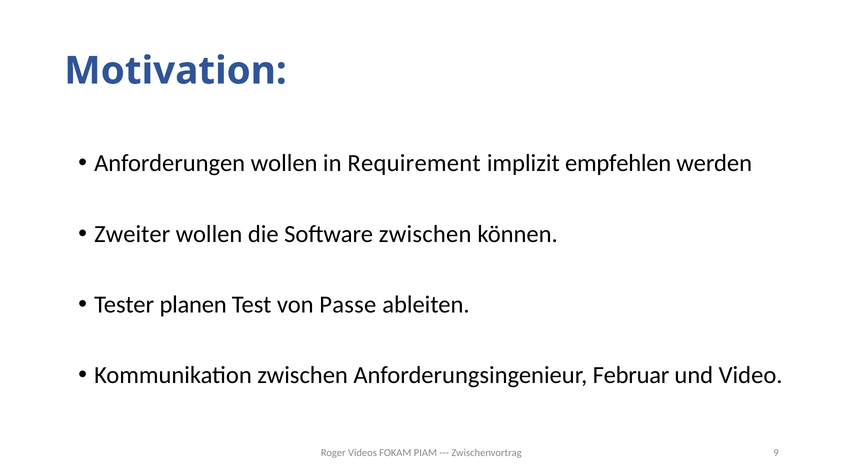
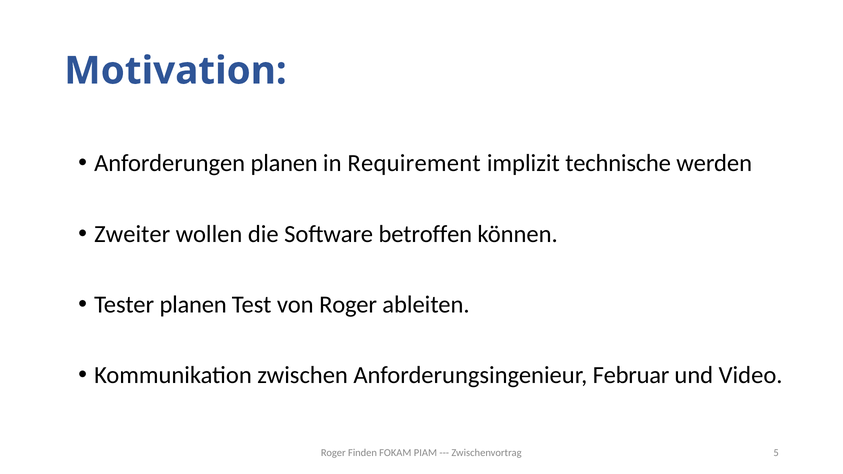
Anforderungen wollen: wollen -> planen
empfehlen: empfehlen -> technische
Software zwischen: zwischen -> betroffen
von Passe: Passe -> Roger
Videos: Videos -> Finden
9: 9 -> 5
